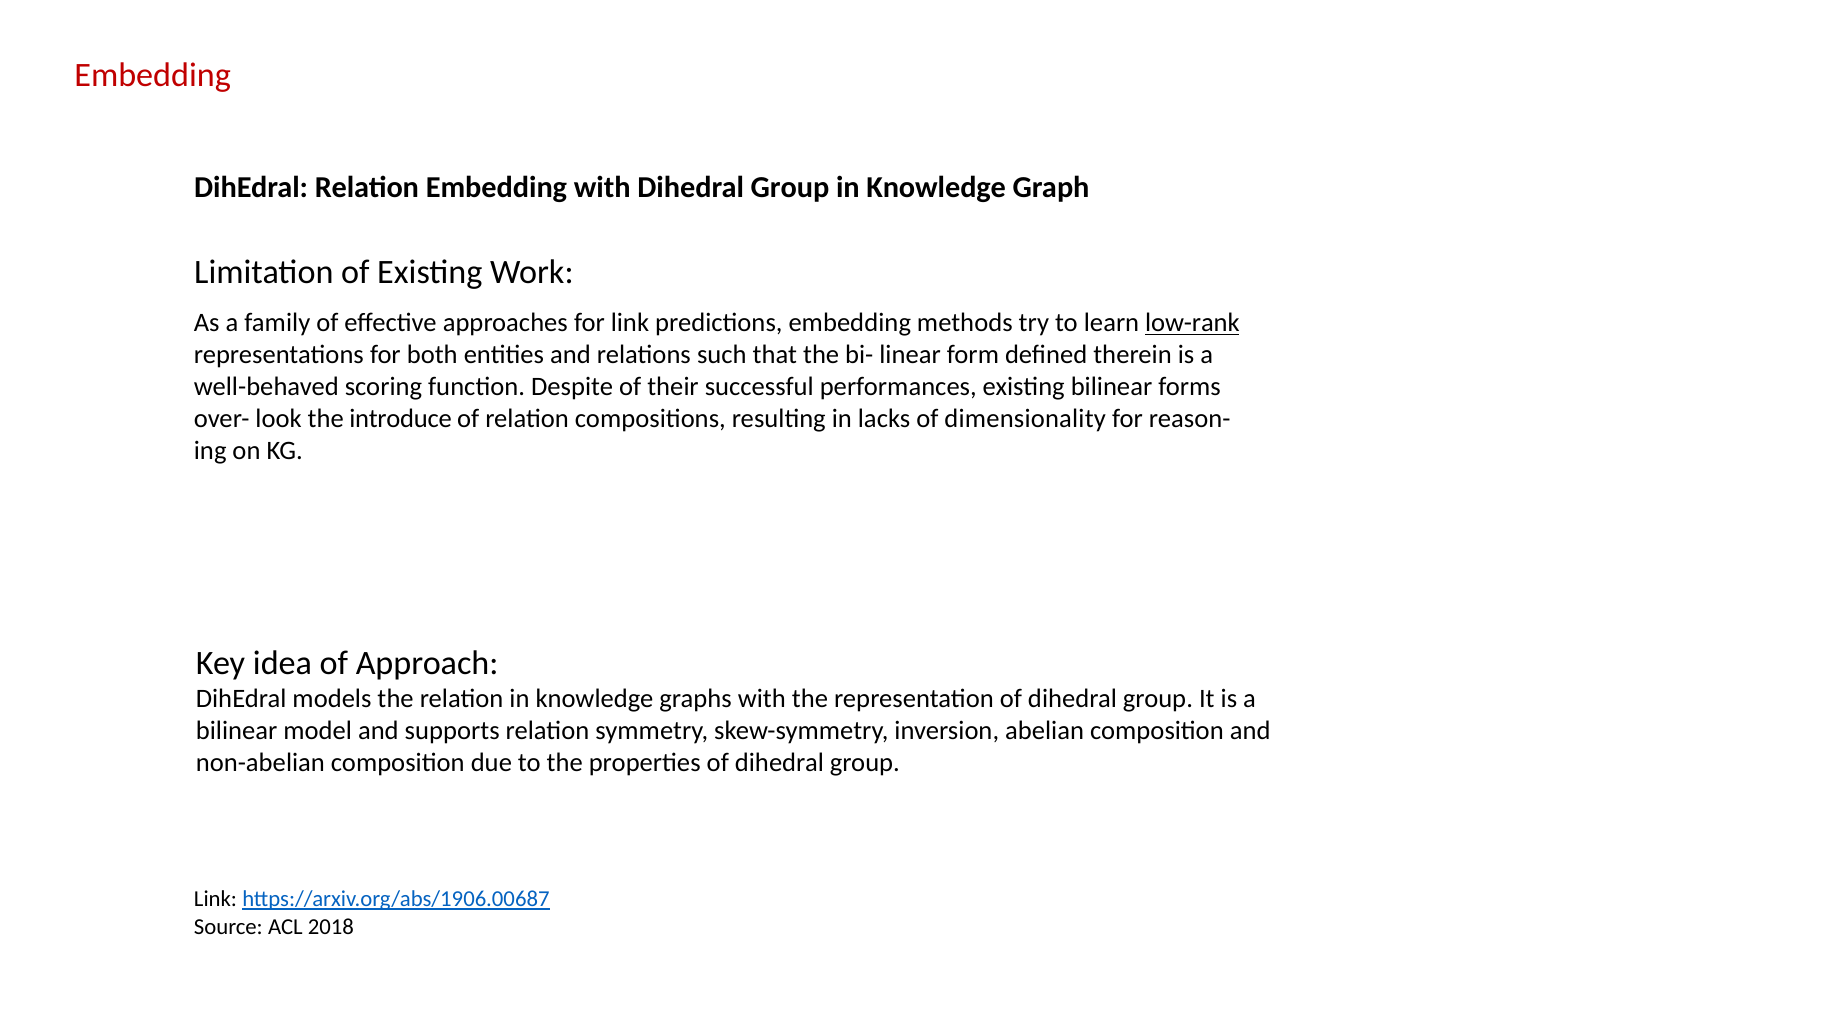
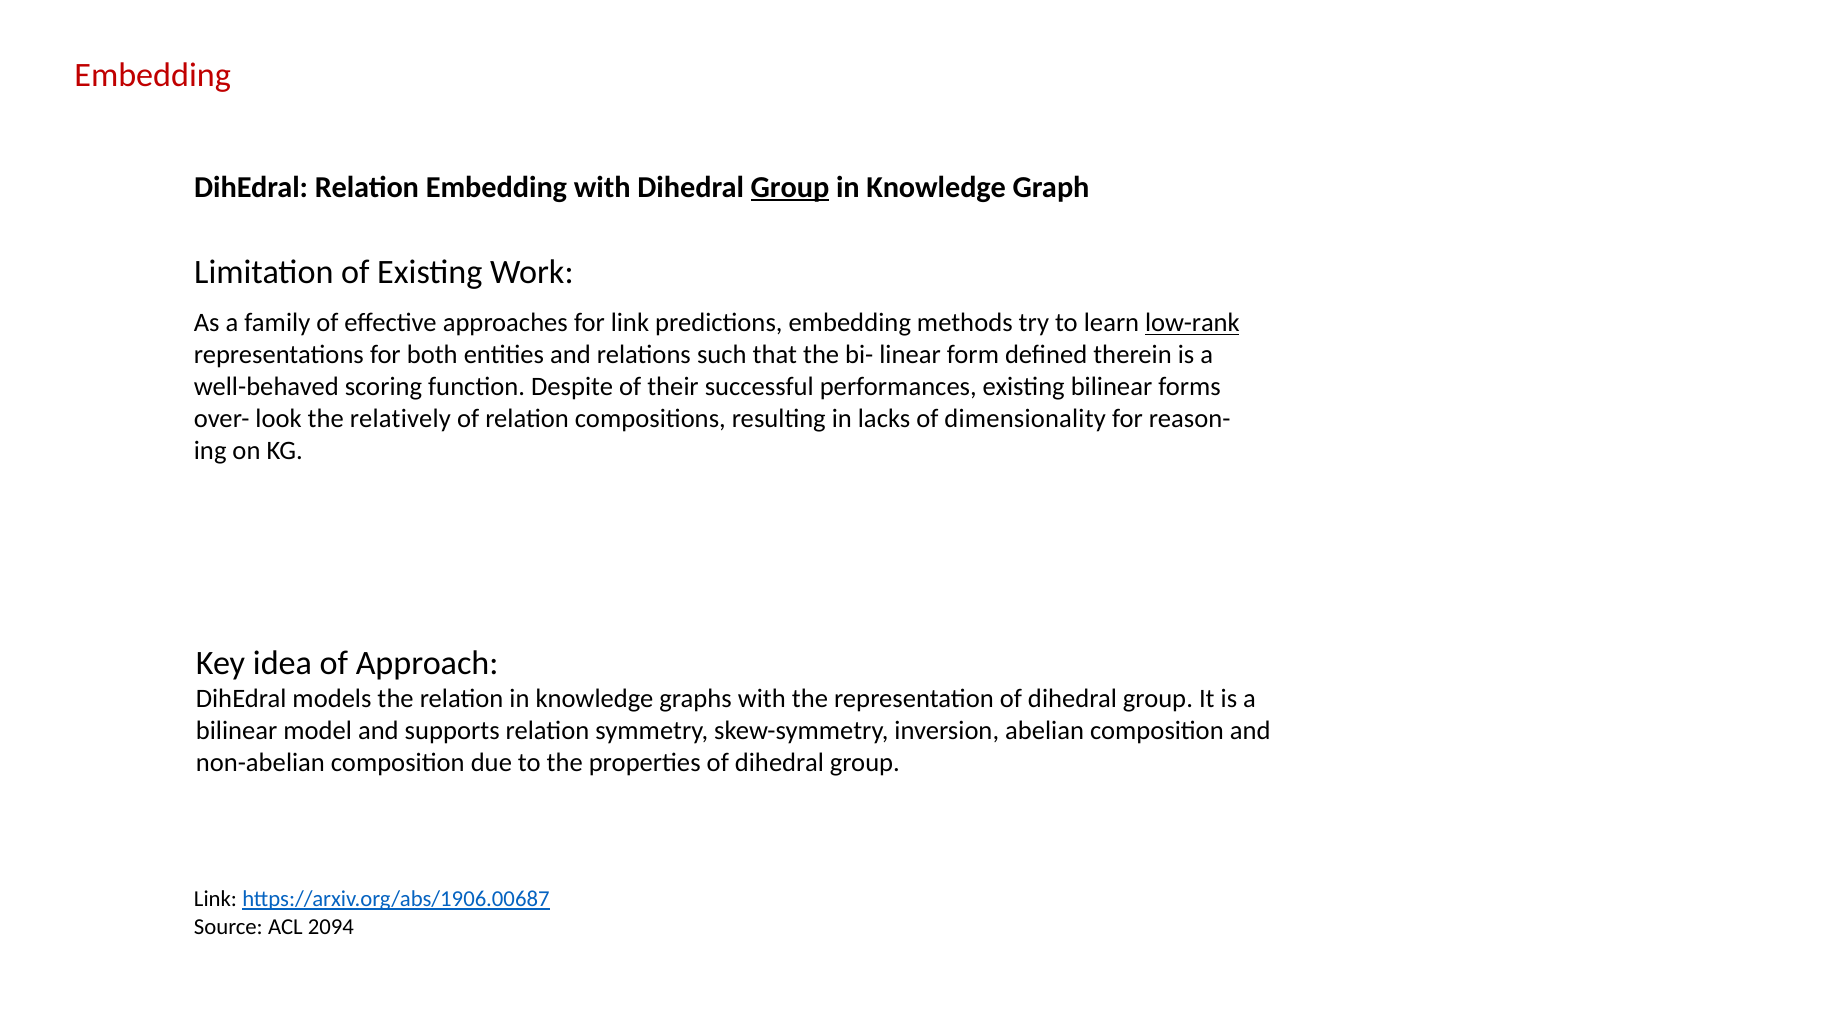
Group at (790, 187) underline: none -> present
introduce: introduce -> relatively
2018: 2018 -> 2094
